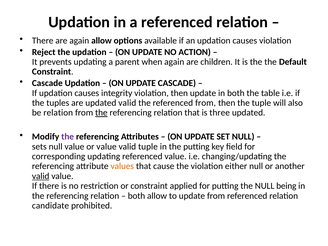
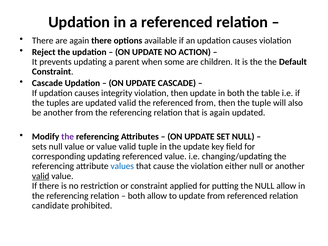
again allow: allow -> there
when again: again -> some
be relation: relation -> another
the at (101, 113) underline: present -> none
is three: three -> again
the putting: putting -> update
values colour: orange -> blue
NULL being: being -> allow
